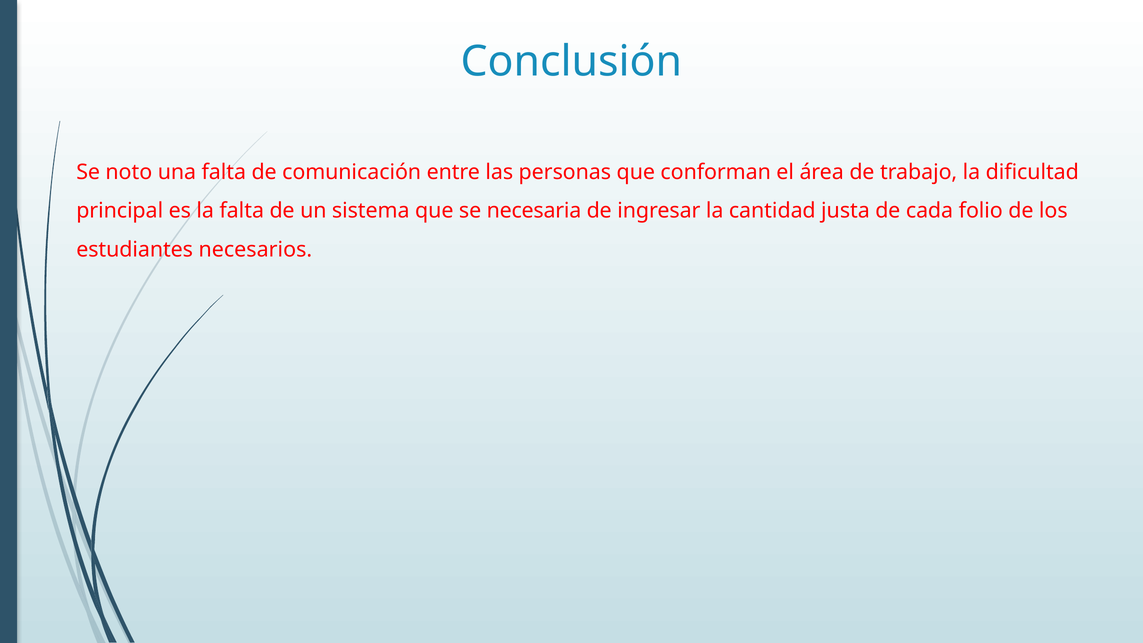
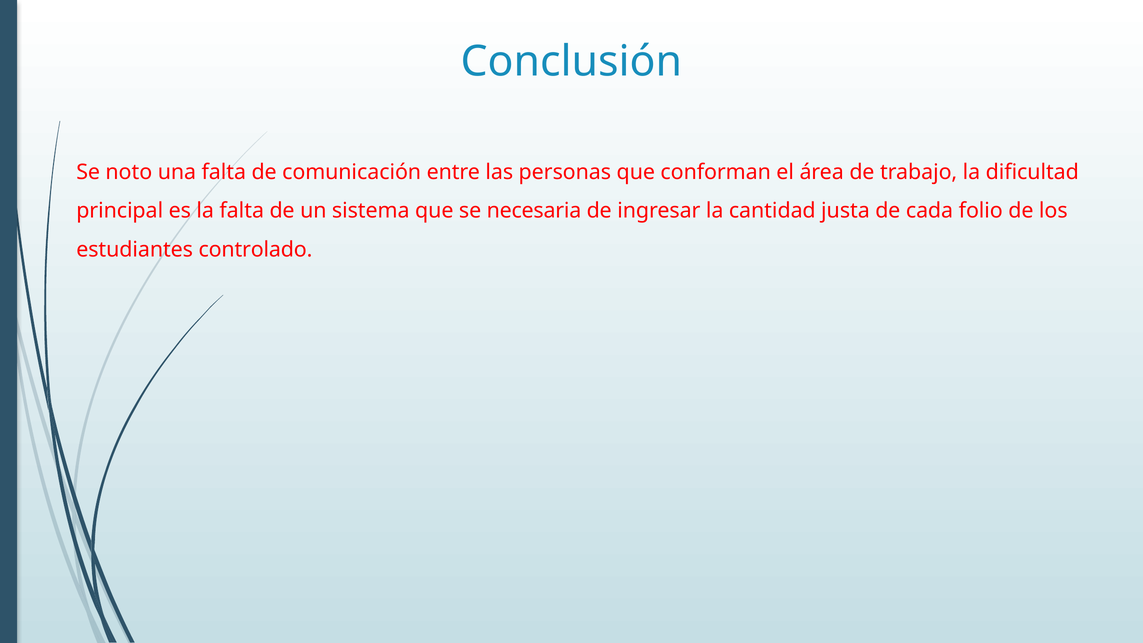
necesarios: necesarios -> controlado
